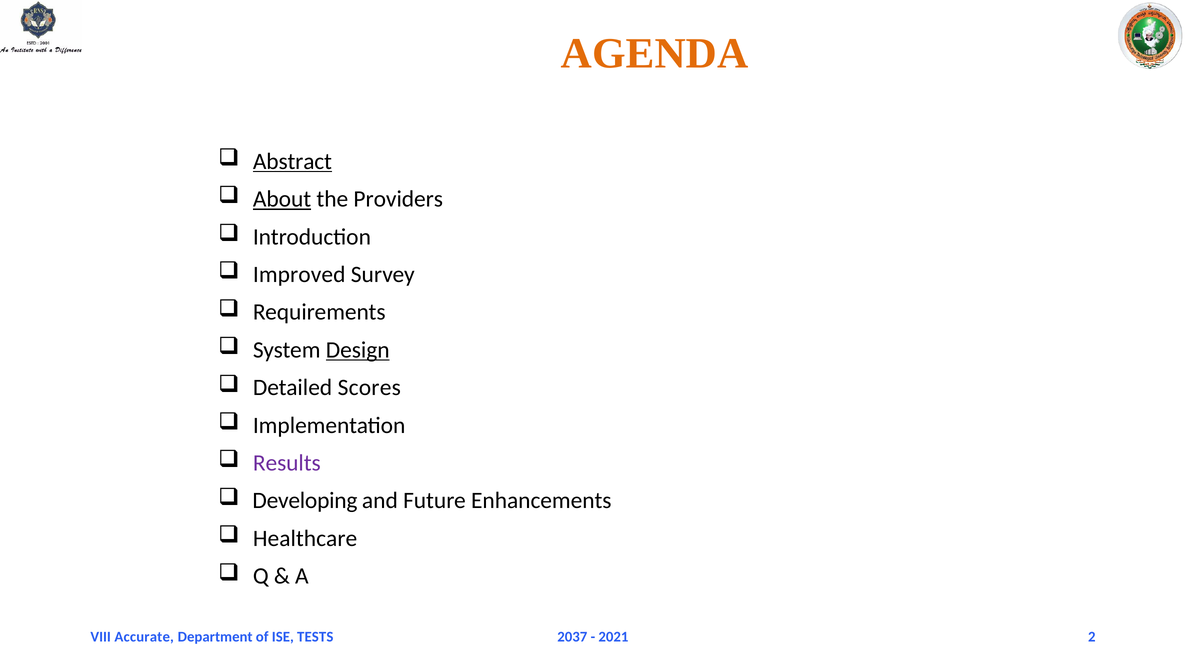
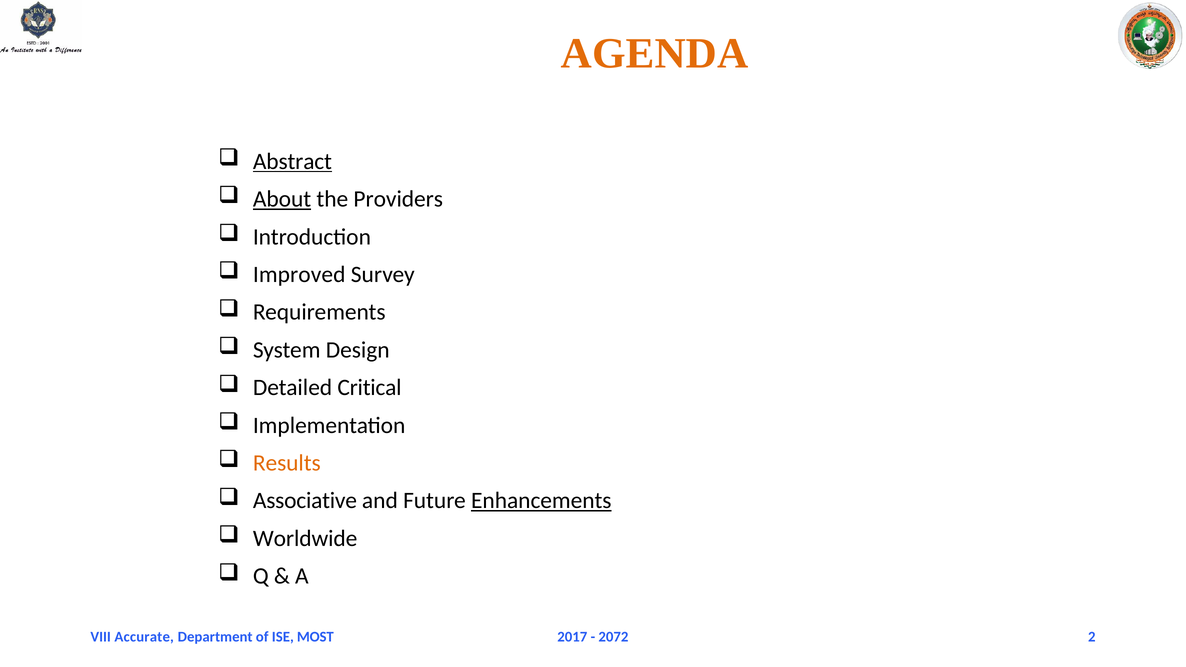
Design underline: present -> none
Scores: Scores -> Critical
Results colour: purple -> orange
Developing: Developing -> Associative
Enhancements underline: none -> present
Healthcare: Healthcare -> Worldwide
2037: 2037 -> 2017
2021: 2021 -> 2072
TESTS: TESTS -> MOST
